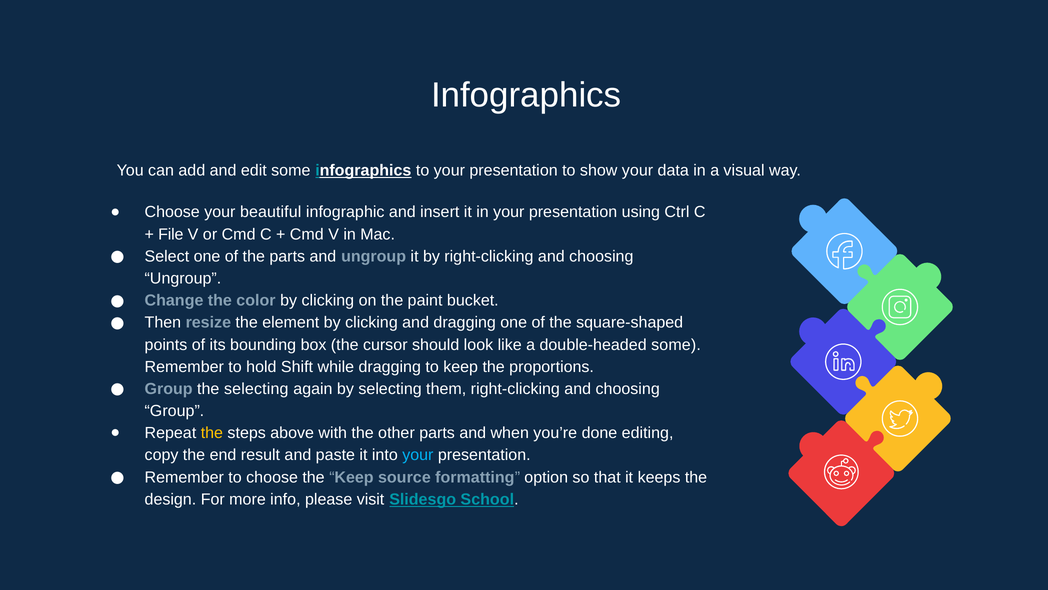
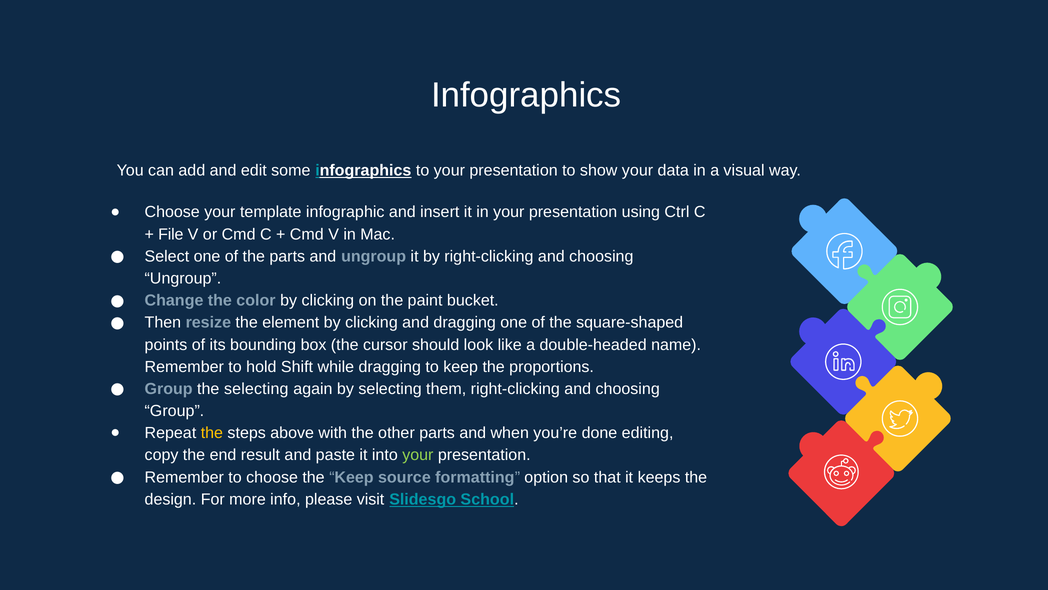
beautiful: beautiful -> template
double-headed some: some -> name
your at (418, 455) colour: light blue -> light green
